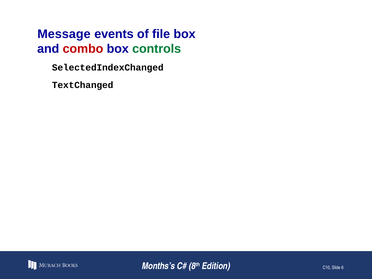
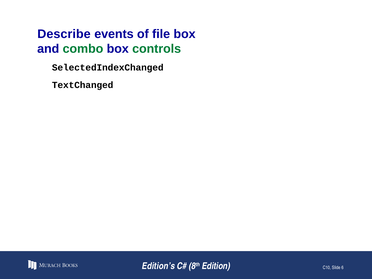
Message: Message -> Describe
combo colour: red -> green
Months’s: Months’s -> Edition’s
